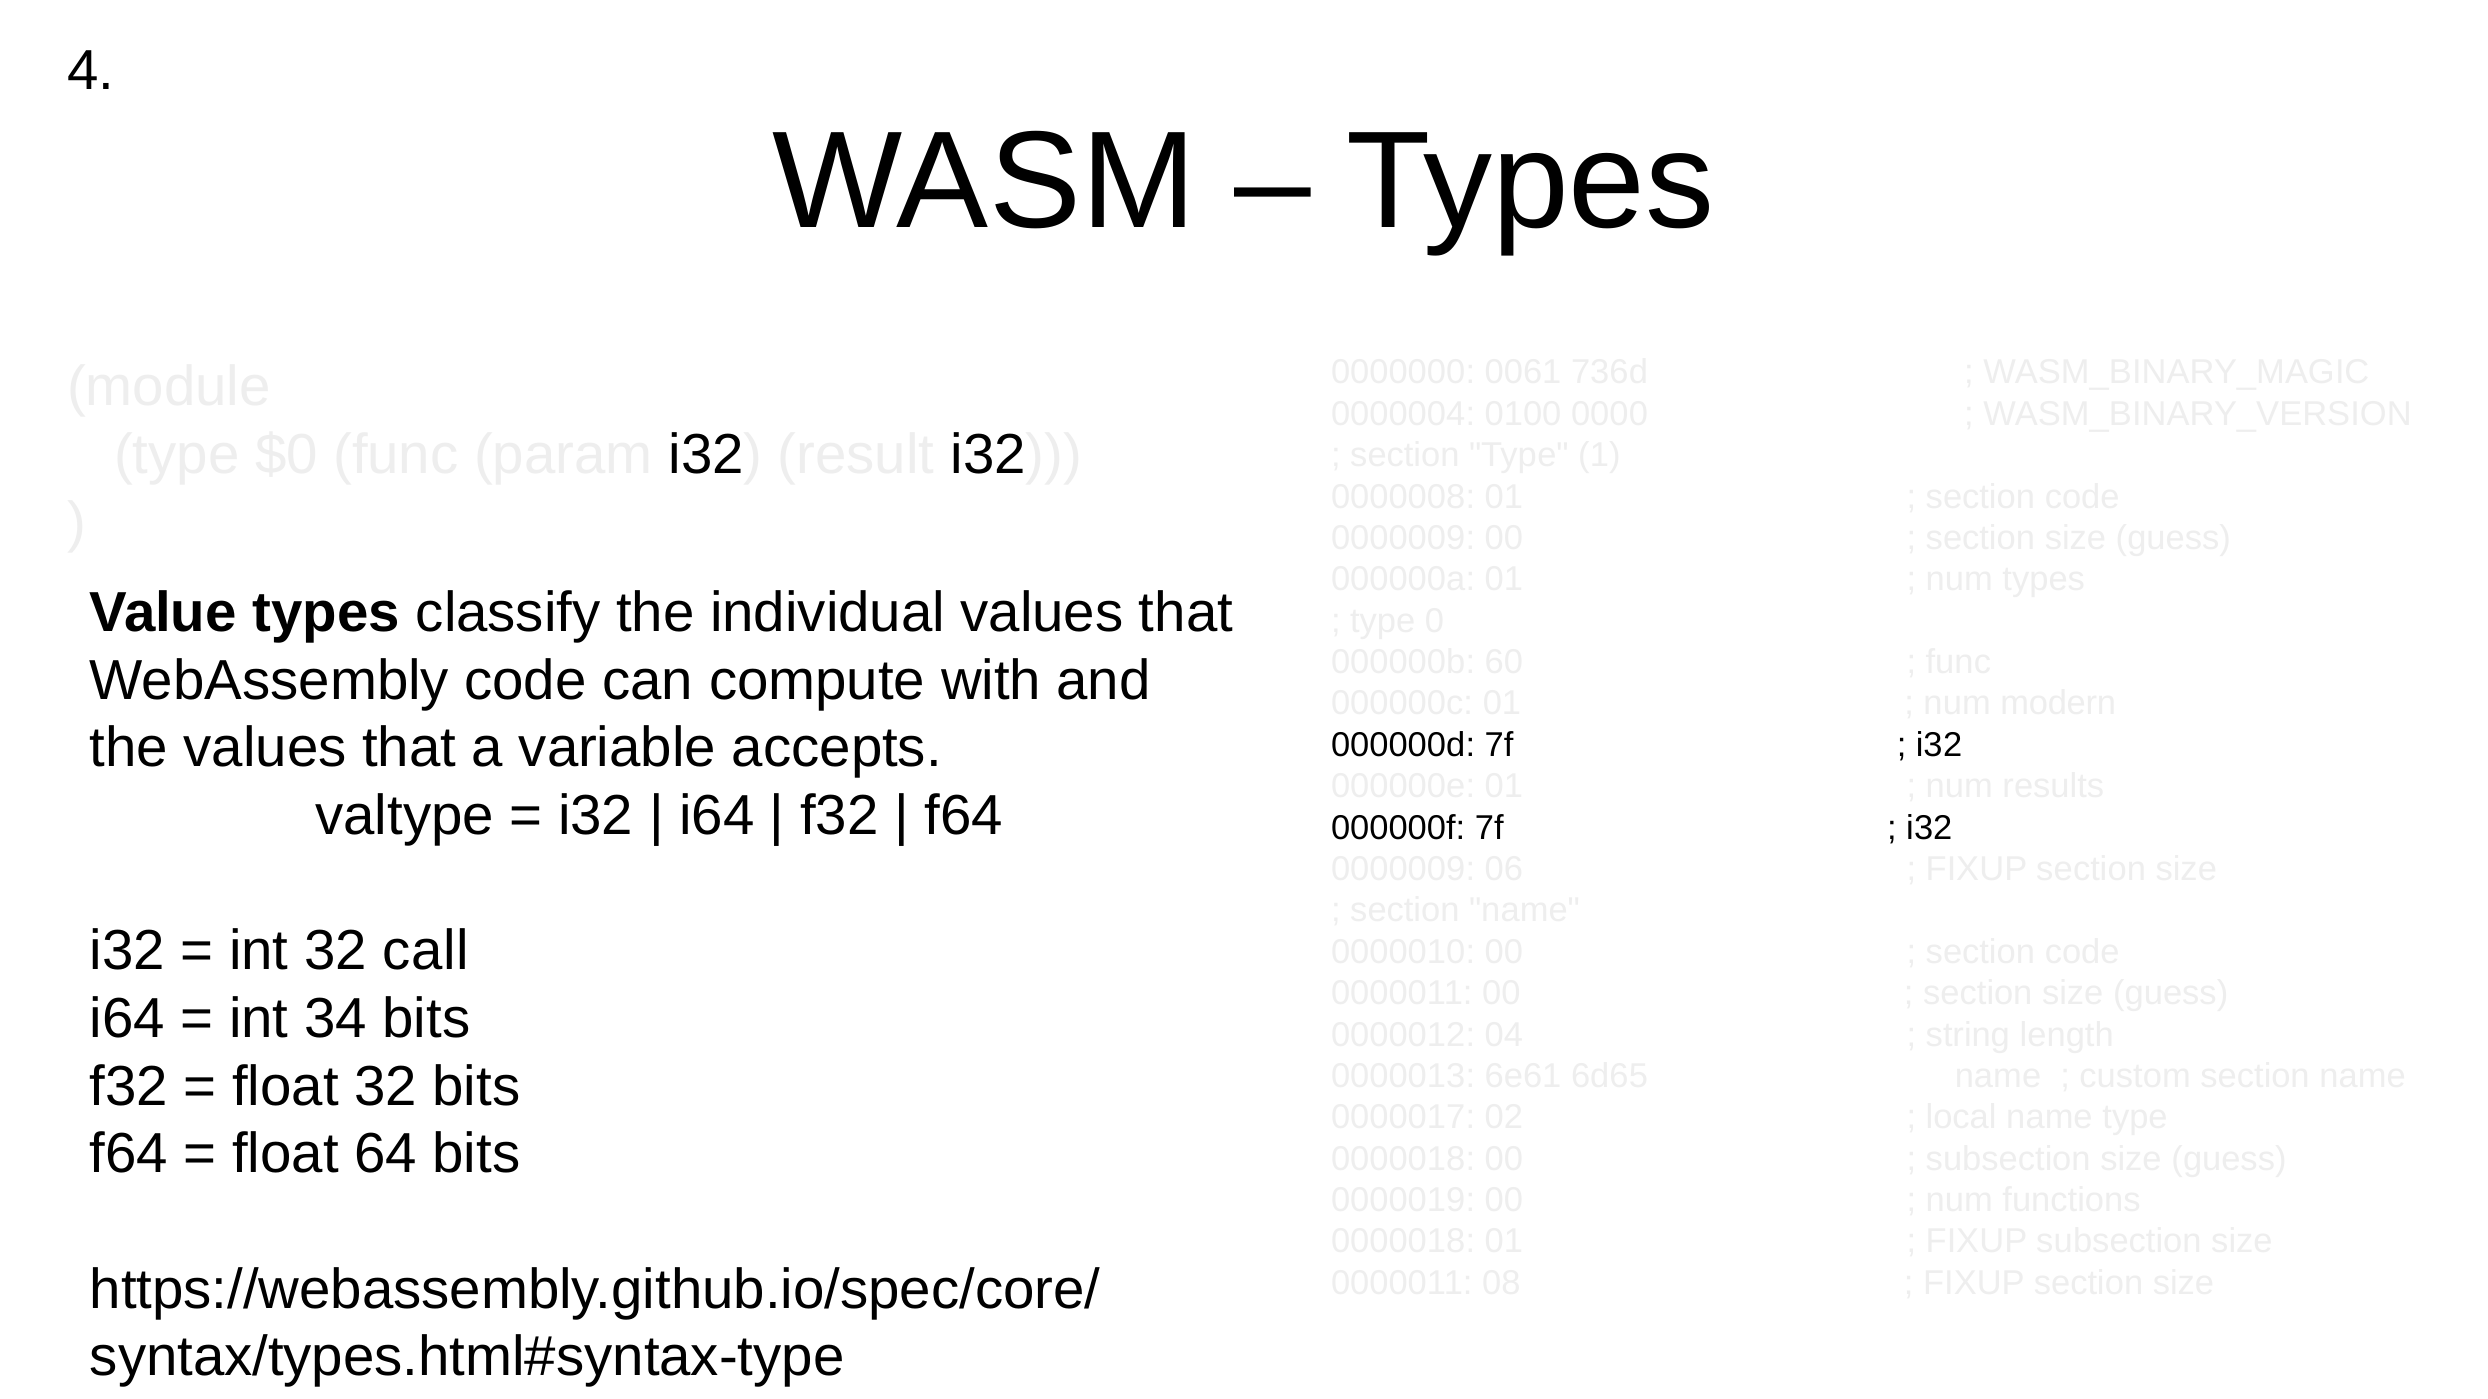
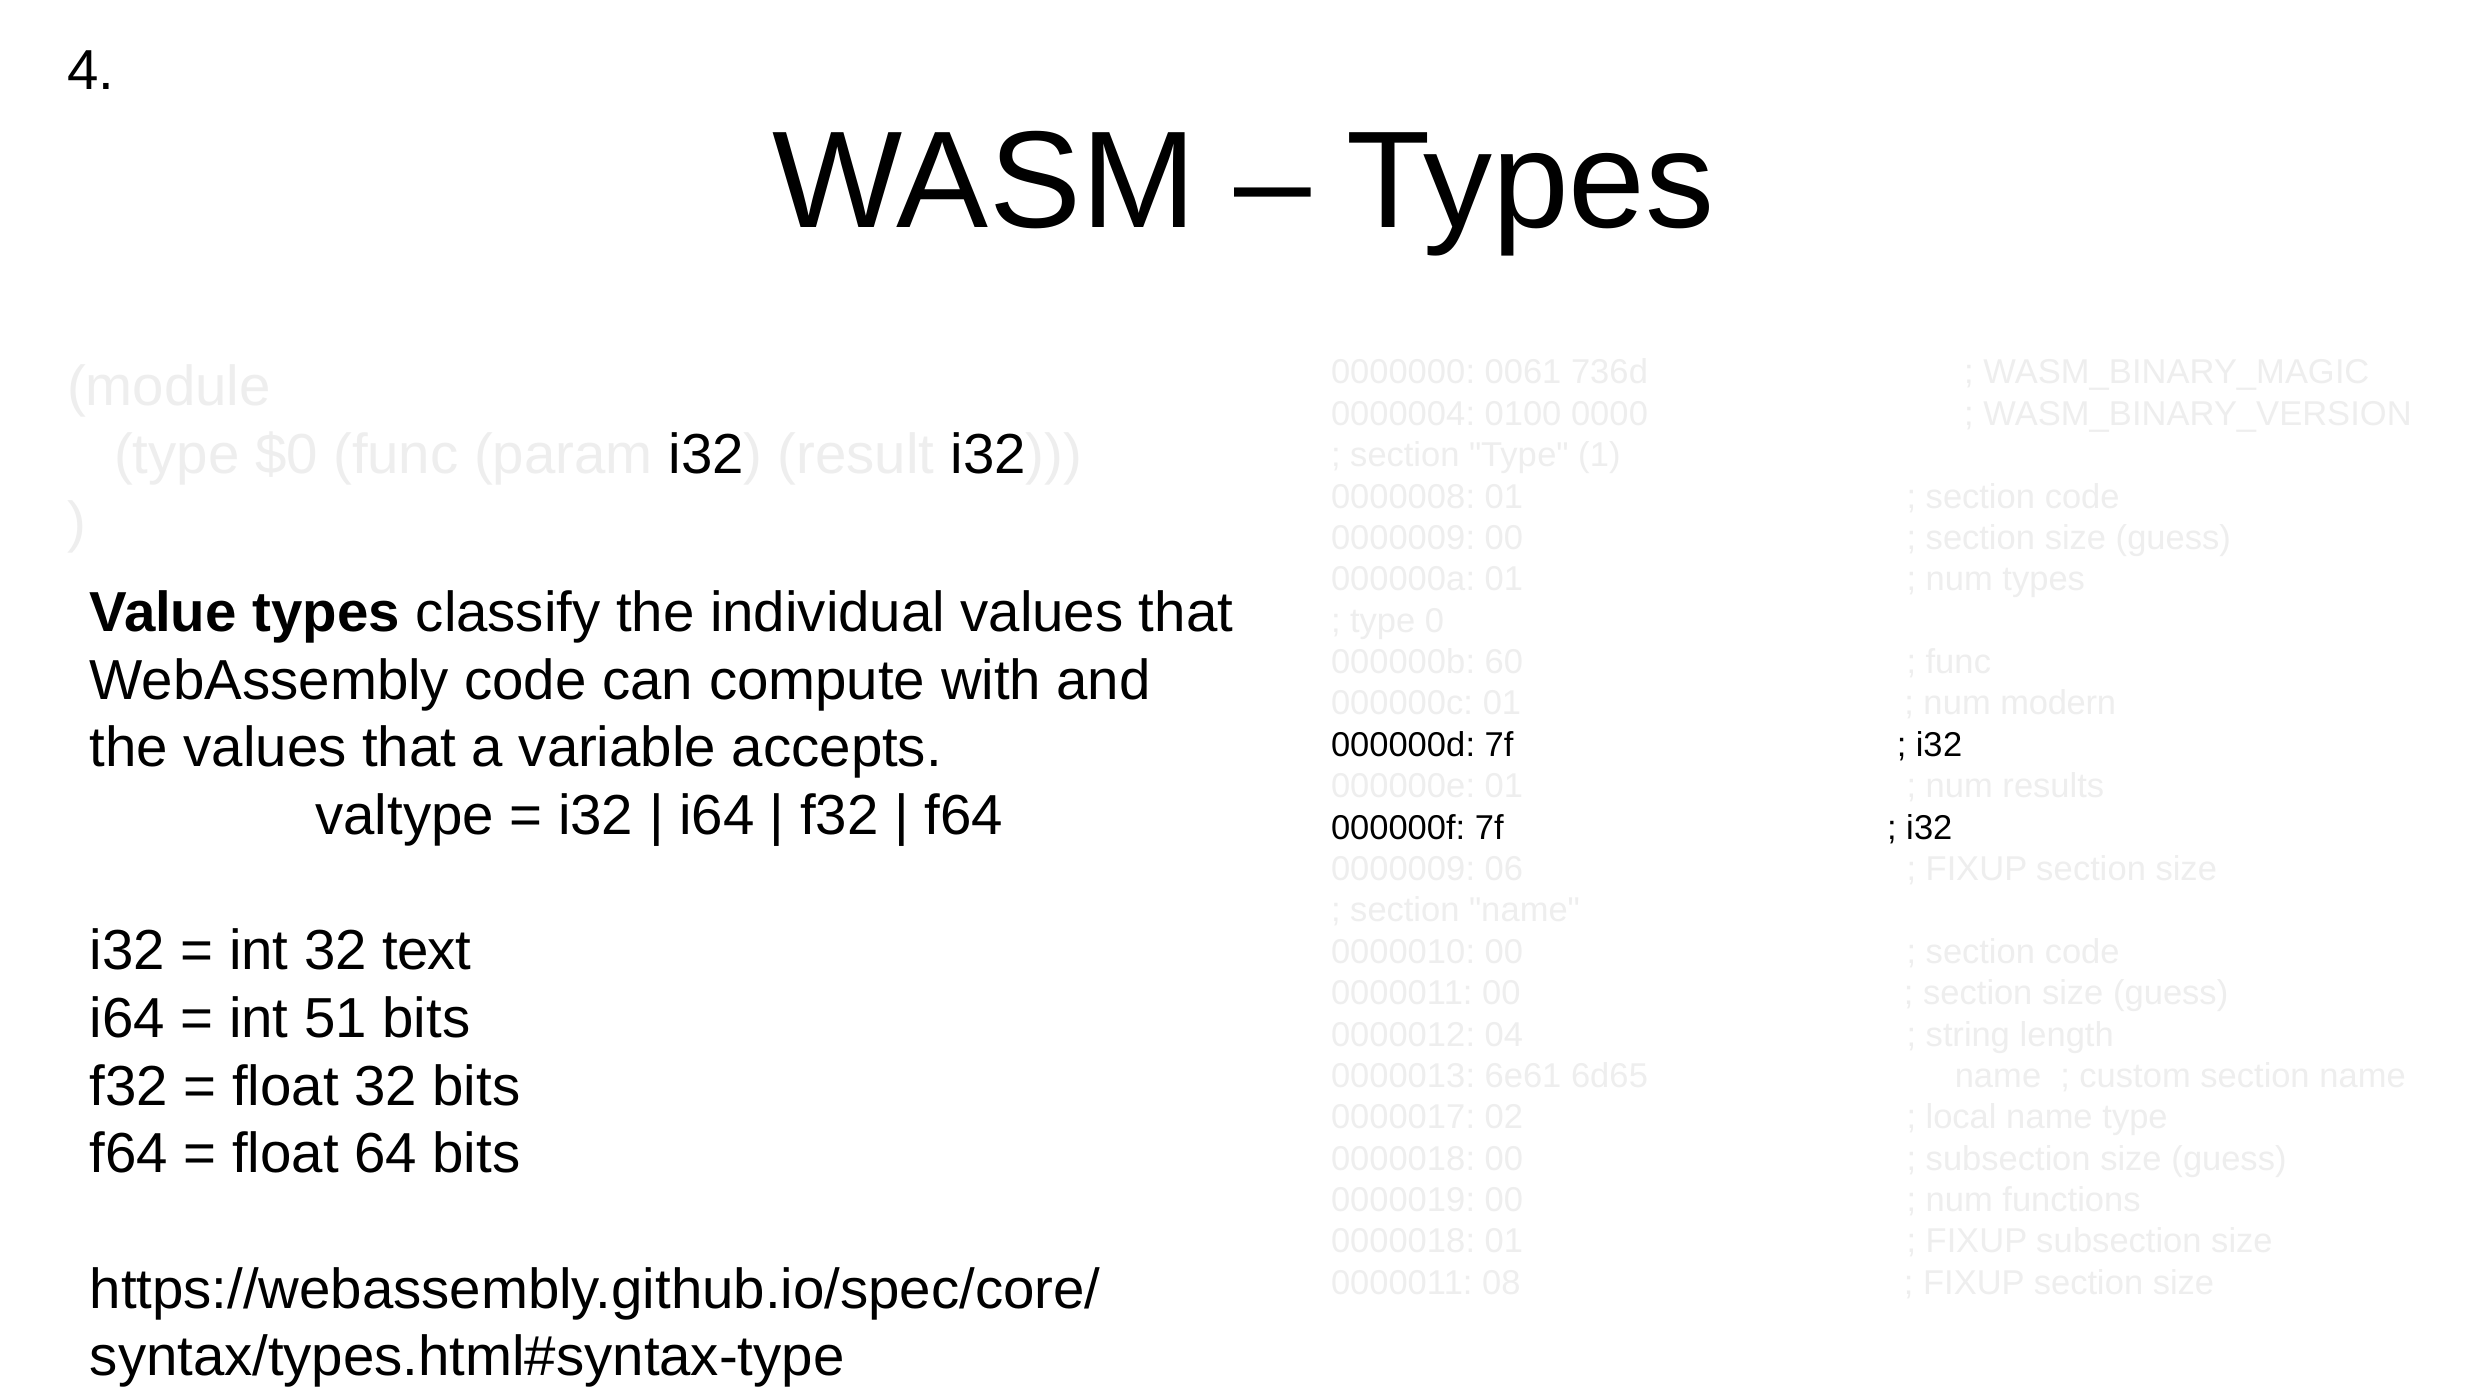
call: call -> text
34: 34 -> 51
